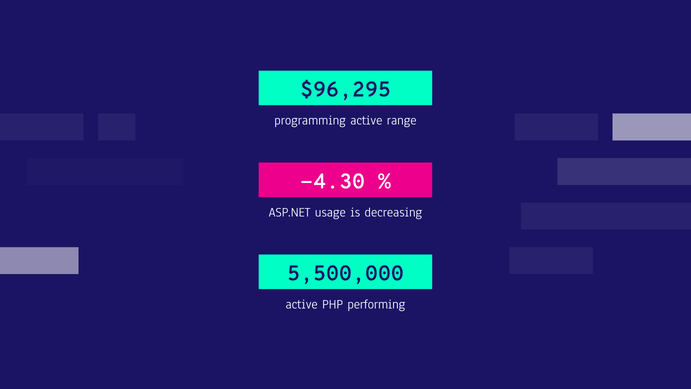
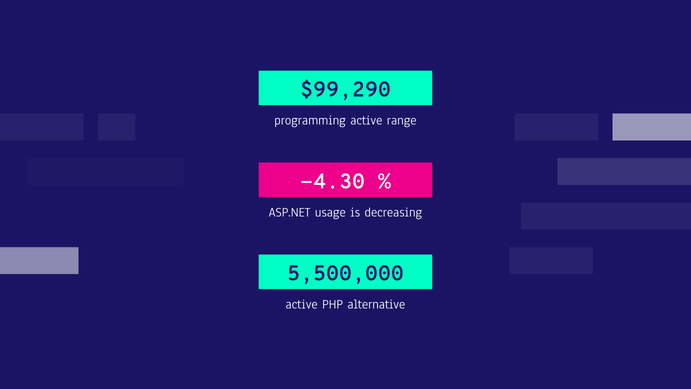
$96,295: $96,295 -> $99,290
performing: performing -> alternative
